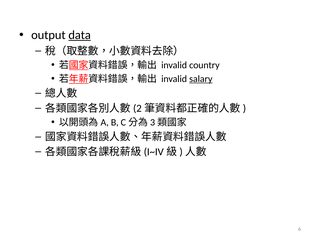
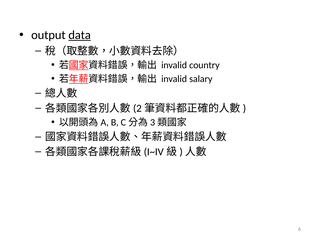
salary underline: present -> none
